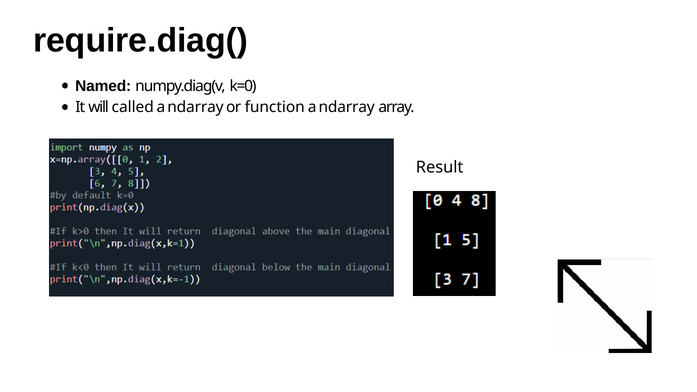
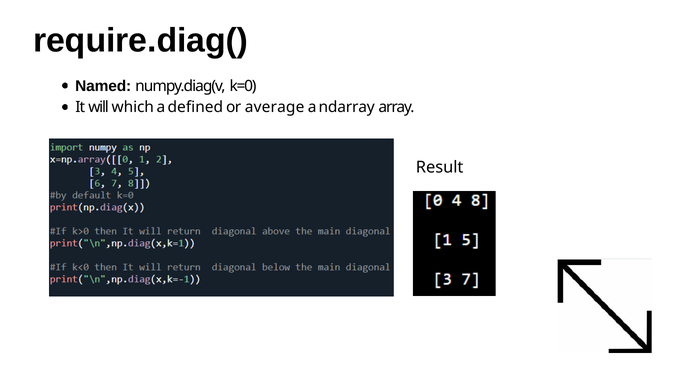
called: called -> which
ndarray at (195, 107): ndarray -> defined
function: function -> average
